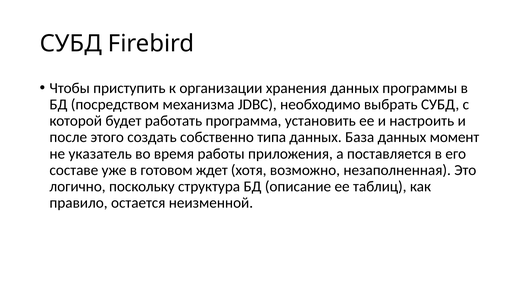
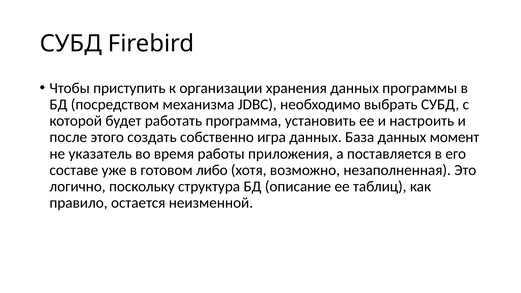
типа: типа -> игра
ждет: ждет -> либо
